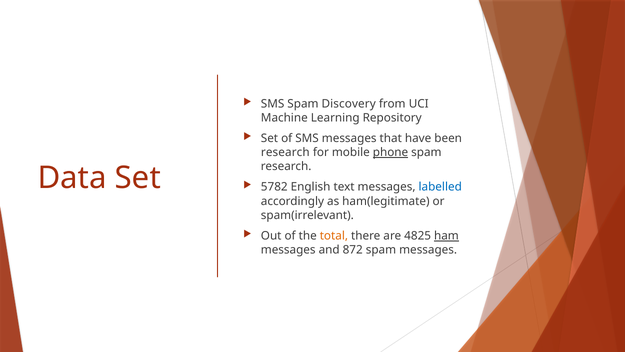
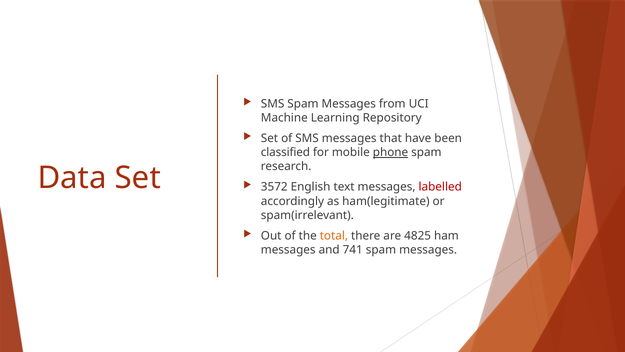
SMS Spam Discovery: Discovery -> Messages
research at (285, 152): research -> classified
5782: 5782 -> 3572
labelled colour: blue -> red
ham underline: present -> none
872: 872 -> 741
